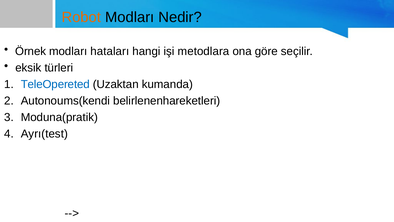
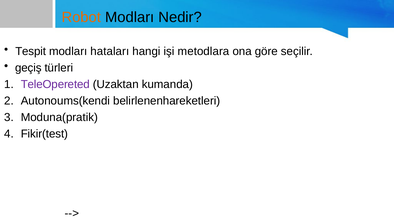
Örnek: Örnek -> Tespit
eksik: eksik -> geçiş
TeleOpereted colour: blue -> purple
Ayrı(test: Ayrı(test -> Fikir(test
